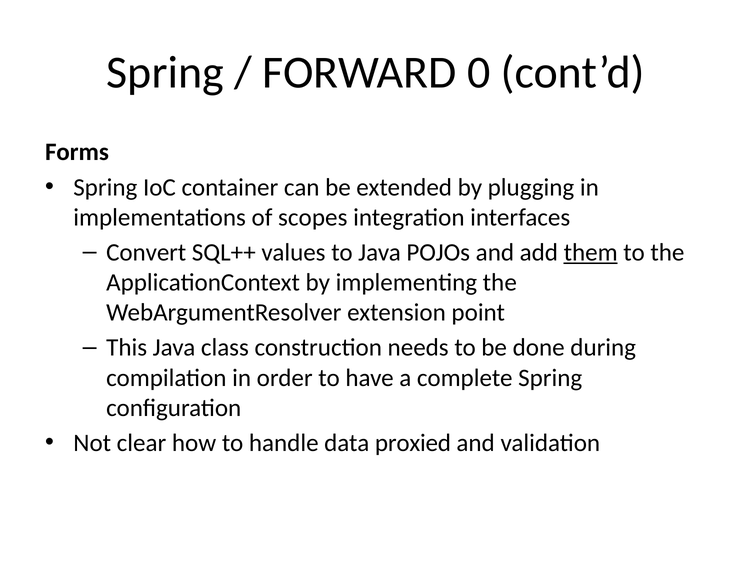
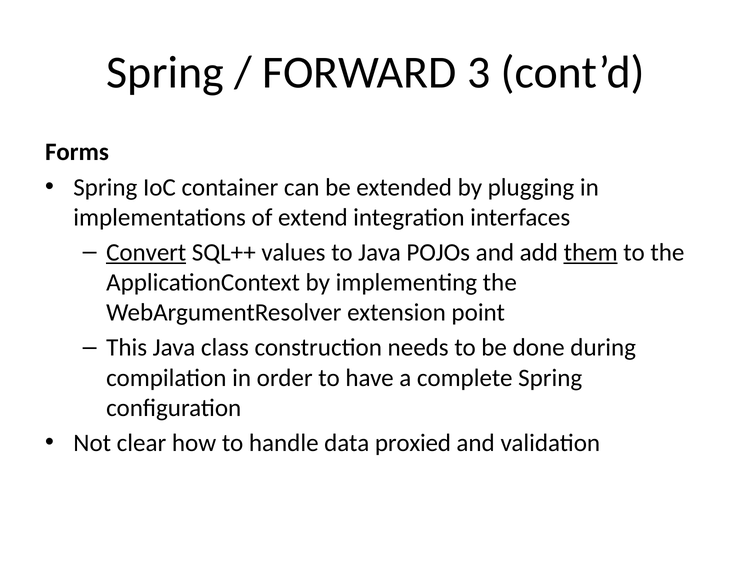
0: 0 -> 3
scopes: scopes -> extend
Convert underline: none -> present
